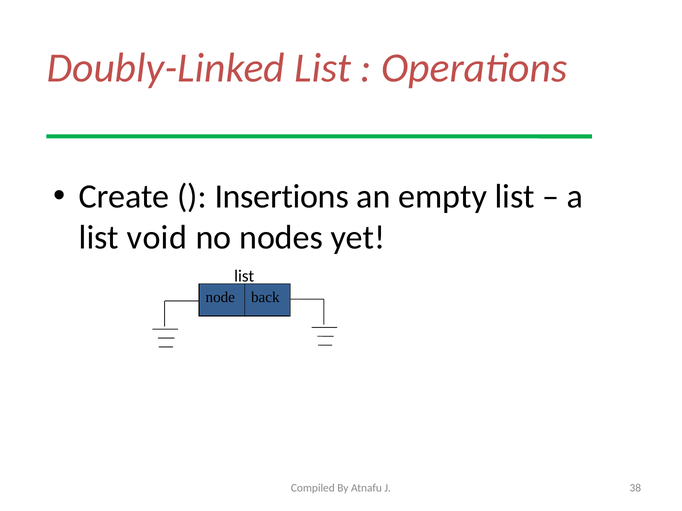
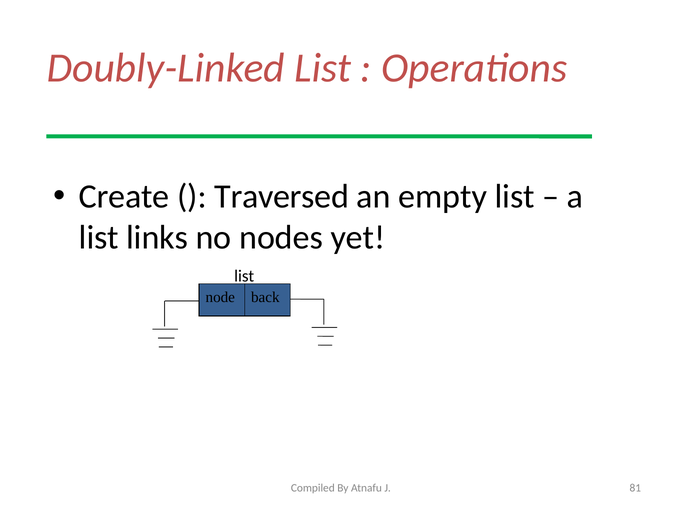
Insertions: Insertions -> Traversed
void: void -> links
38: 38 -> 81
